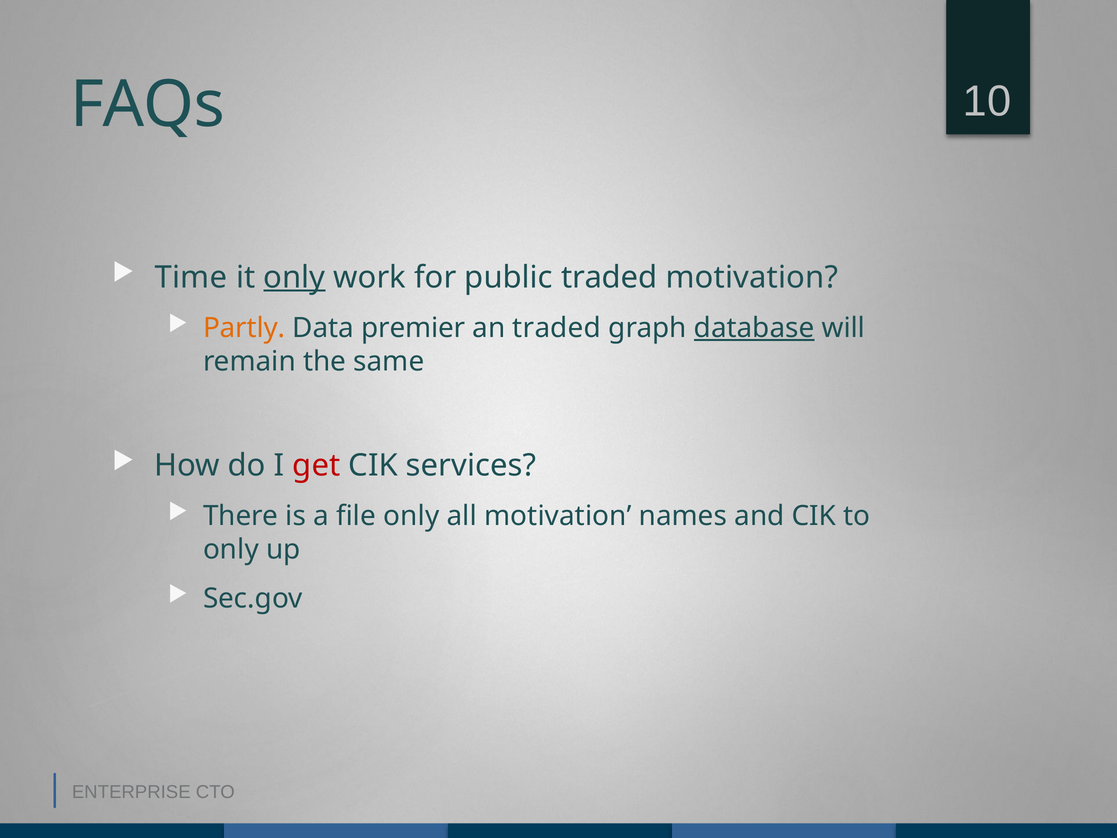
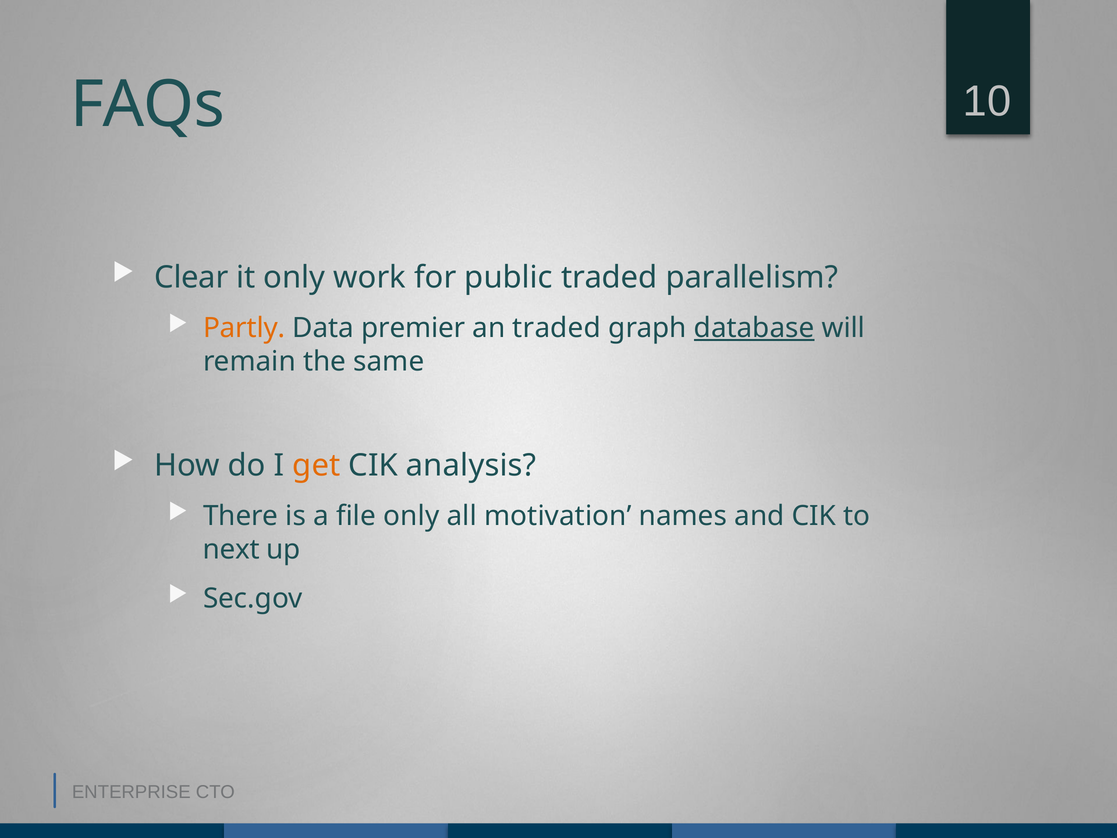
Time: Time -> Clear
only at (294, 277) underline: present -> none
traded motivation: motivation -> parallelism
get colour: red -> orange
services: services -> analysis
only at (231, 549): only -> next
